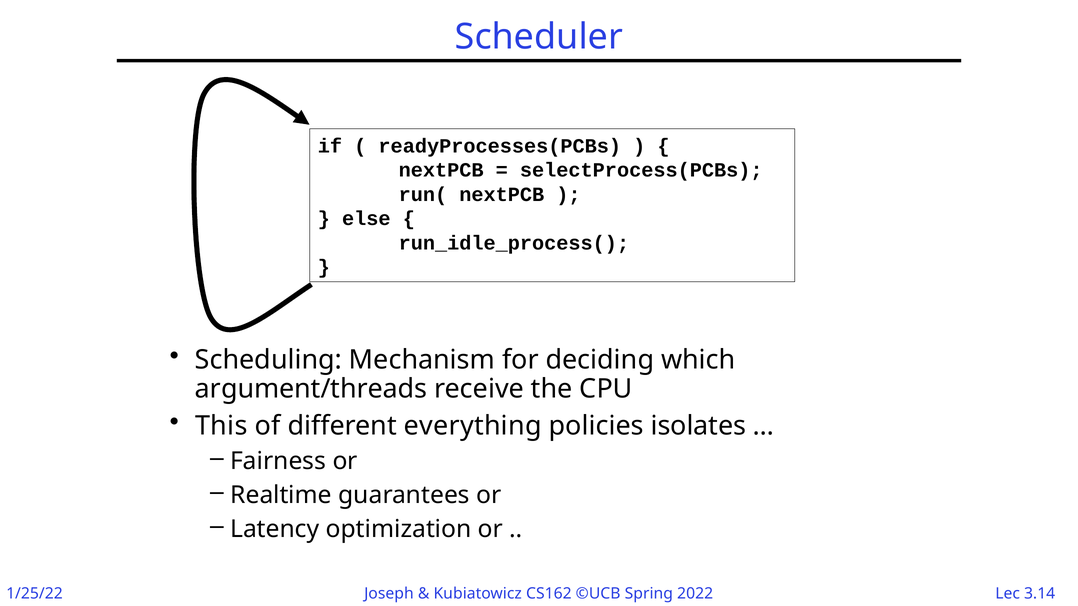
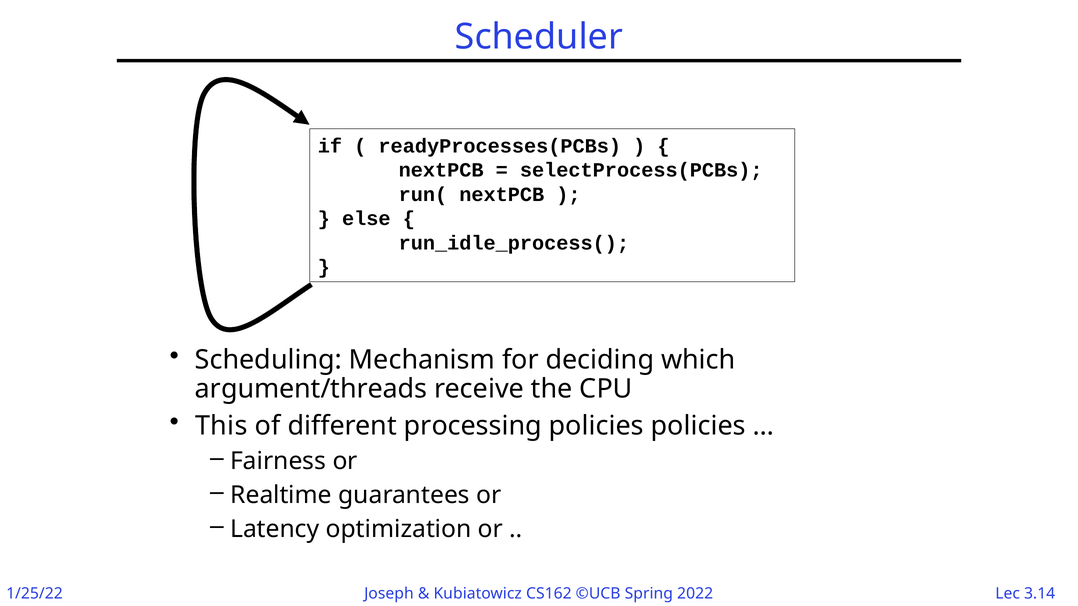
everything: everything -> processing
policies isolates: isolates -> policies
